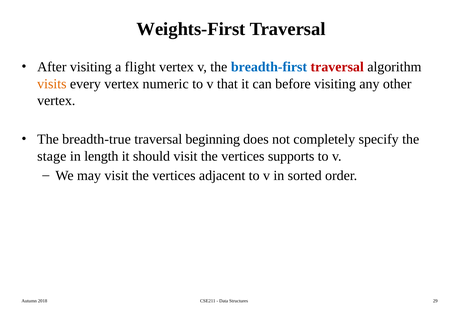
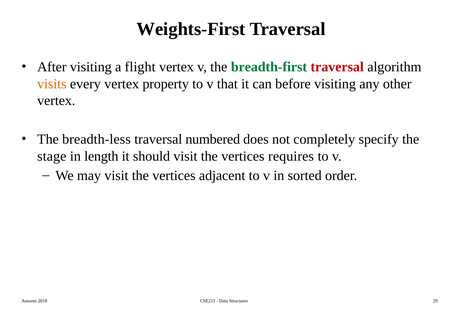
breadth-first colour: blue -> green
numeric: numeric -> property
breadth-true: breadth-true -> breadth-less
beginning: beginning -> numbered
supports: supports -> requires
